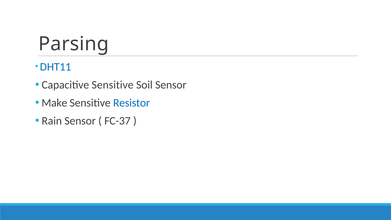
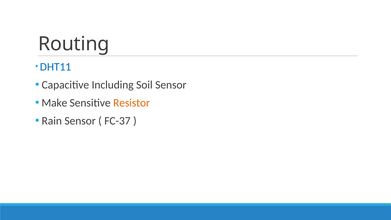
Parsing: Parsing -> Routing
Capacitive Sensitive: Sensitive -> Including
Resistor colour: blue -> orange
